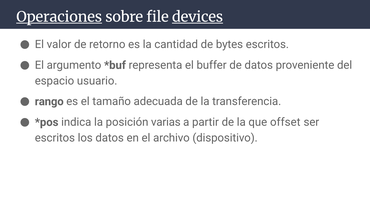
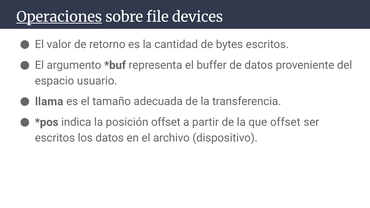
devices underline: present -> none
rango: rango -> llama
posición varias: varias -> offset
